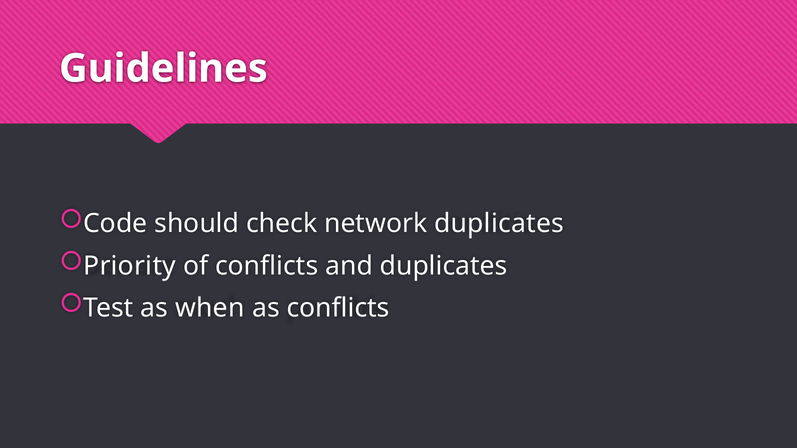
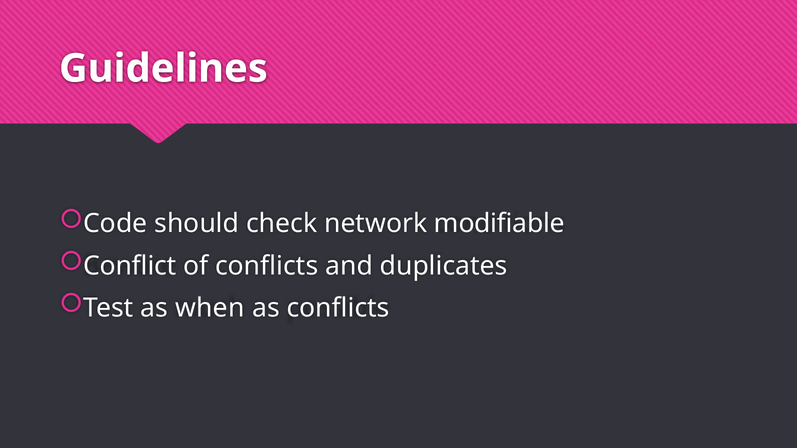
network duplicates: duplicates -> modifiable
Priority: Priority -> Conflict
